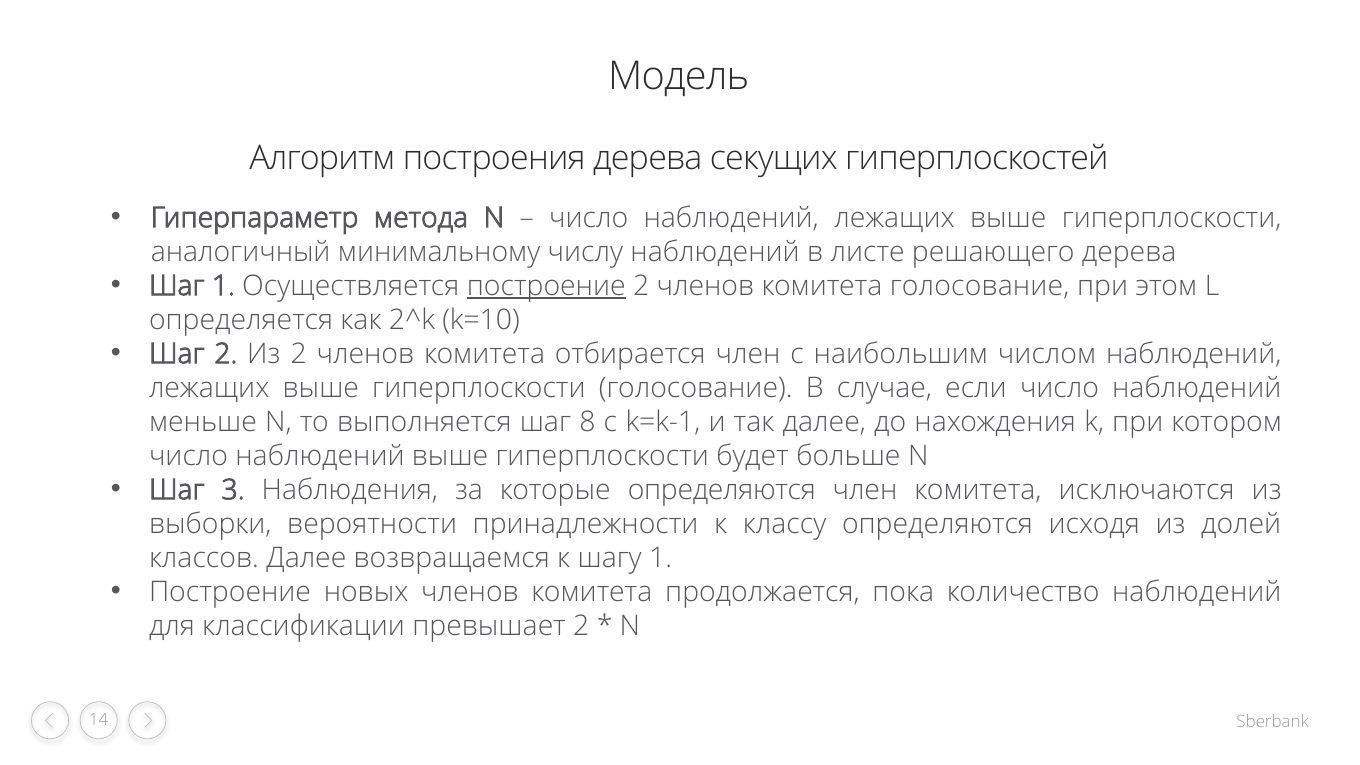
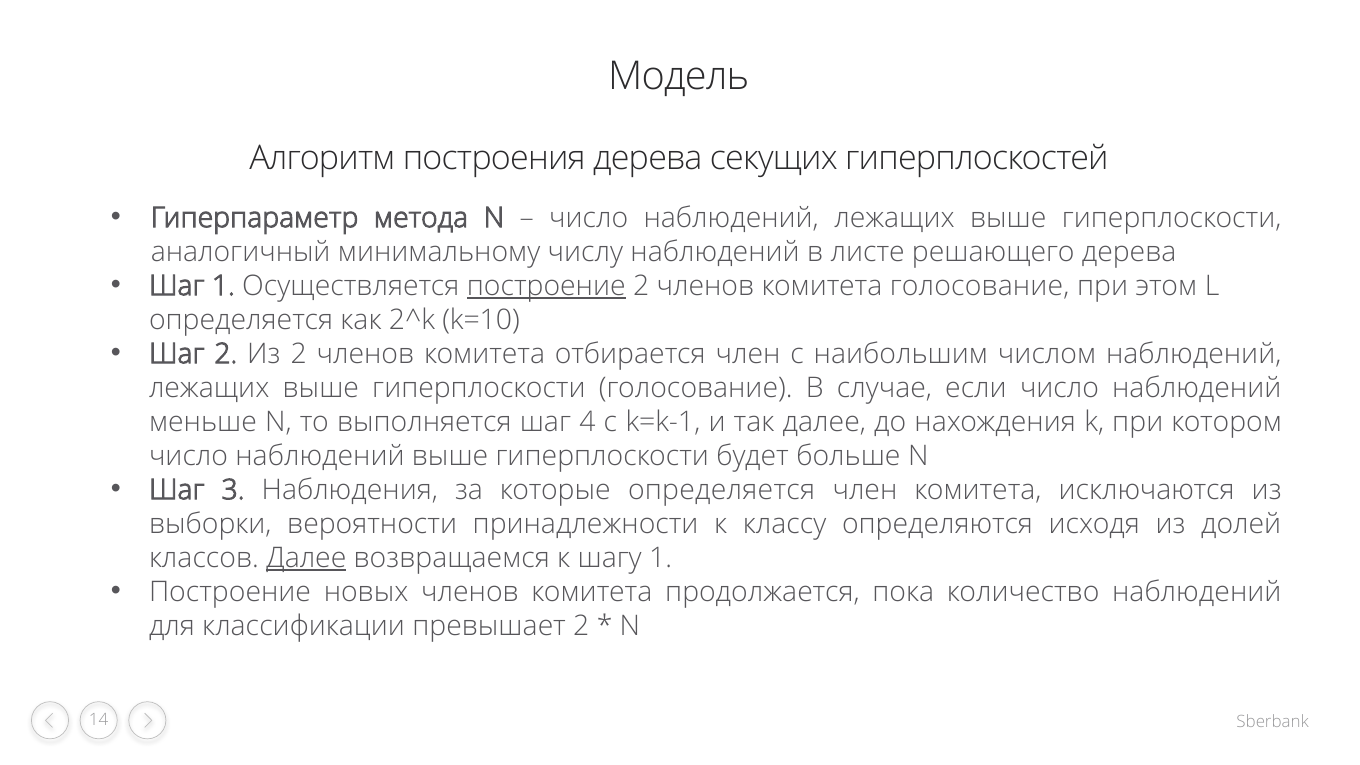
8: 8 -> 4
которые определяются: определяются -> определяется
Далее at (306, 558) underline: none -> present
